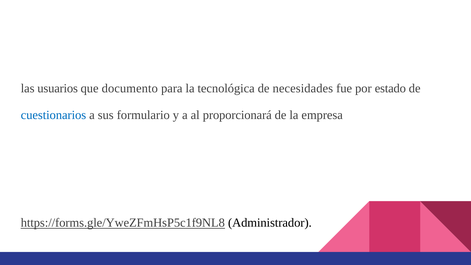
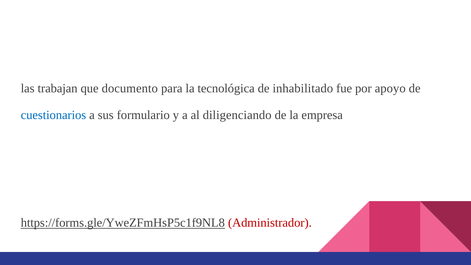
usuarios: usuarios -> trabajan
necesidades: necesidades -> inhabilitado
estado: estado -> apoyo
proporcionará: proporcionará -> diligenciando
Administrador colour: black -> red
